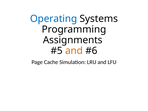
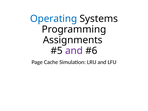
and at (74, 51) colour: orange -> purple
